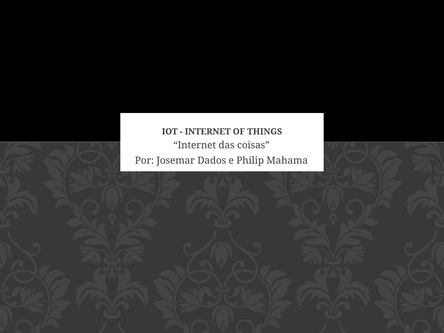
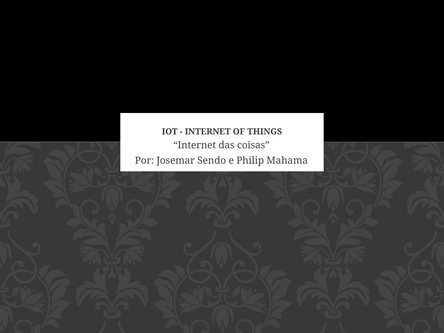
Dados: Dados -> Sendo
